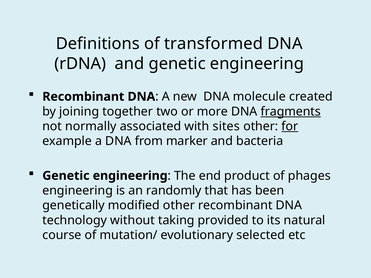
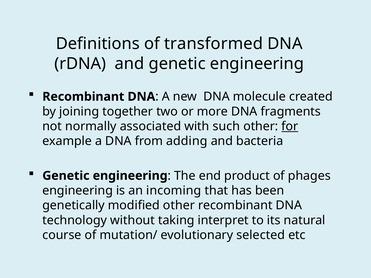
fragments underline: present -> none
sites: sites -> such
marker: marker -> adding
randomly: randomly -> incoming
provided: provided -> interpret
